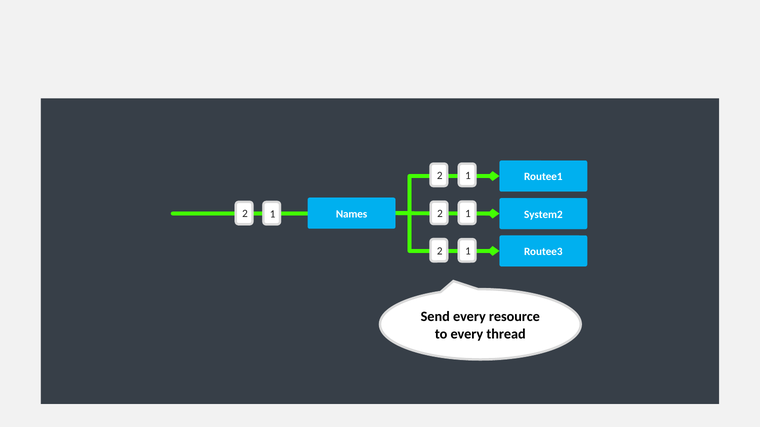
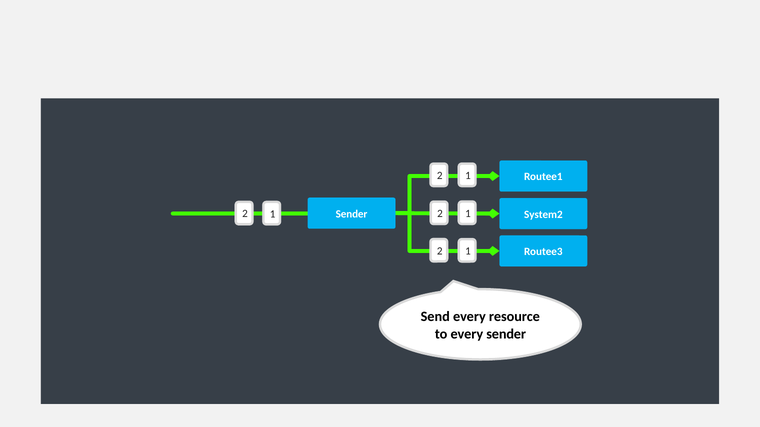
Names at (352, 214): Names -> Sender
every thread: thread -> sender
